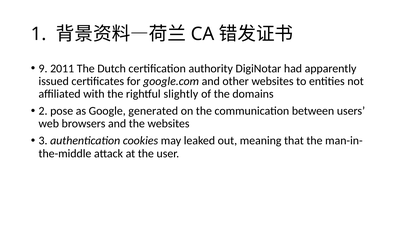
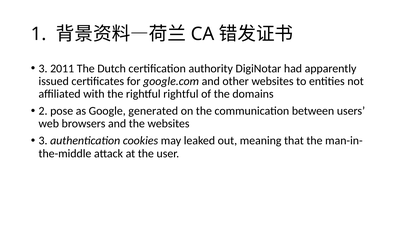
9 at (43, 69): 9 -> 3
rightful slightly: slightly -> rightful
